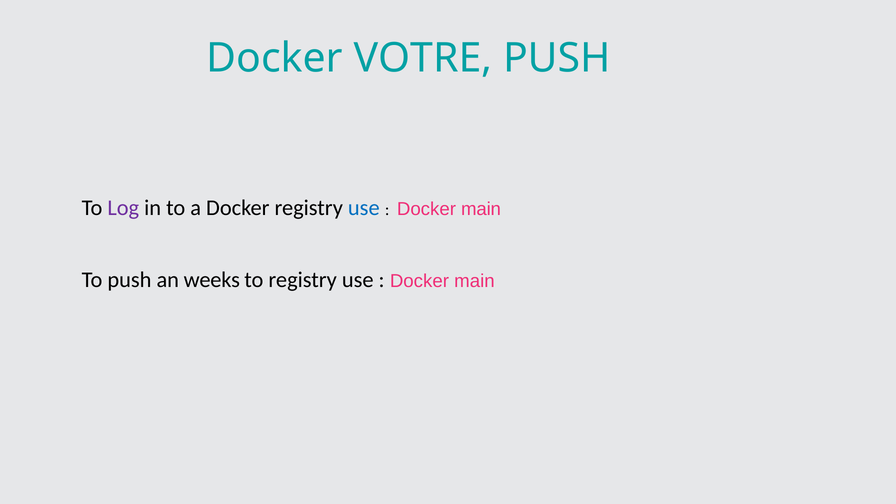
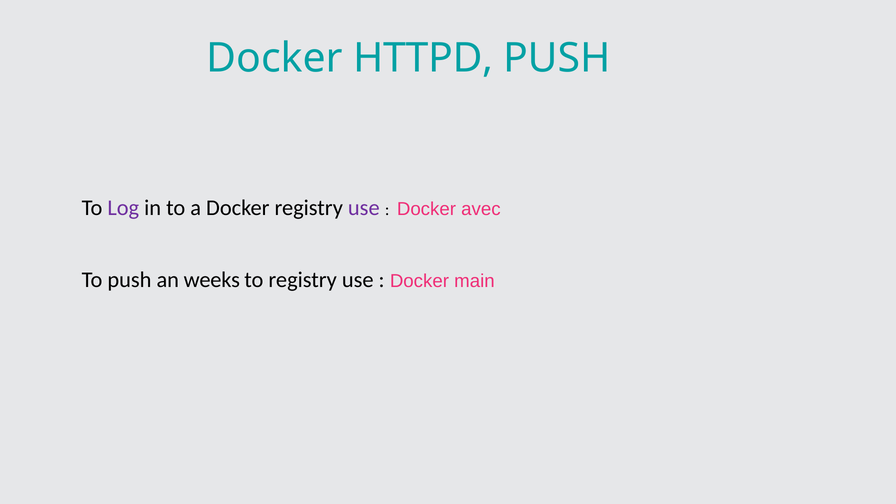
VOTRE: VOTRE -> HTTPD
use at (364, 208) colour: blue -> purple
main at (481, 209): main -> avec
